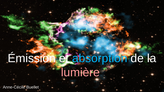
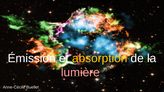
absorption colour: light blue -> yellow
